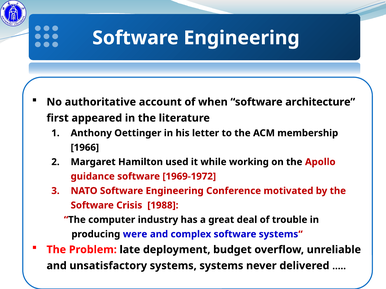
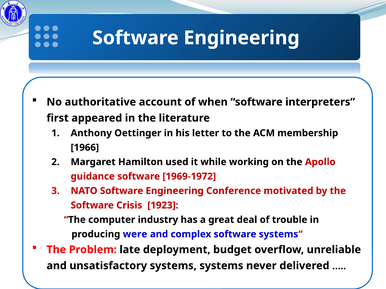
architecture: architecture -> interpreters
1988: 1988 -> 1923
